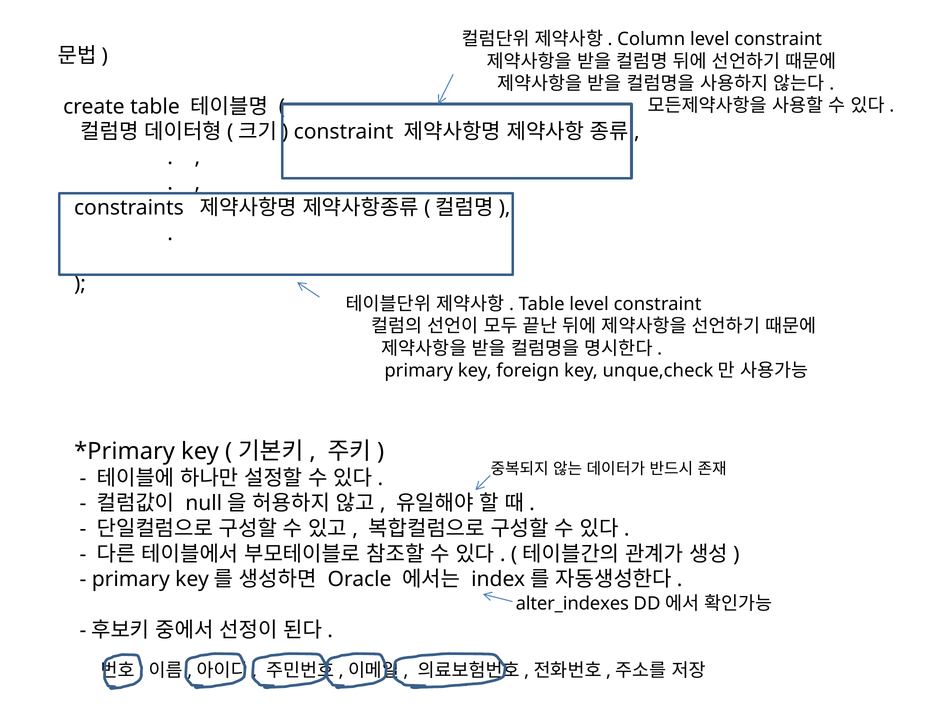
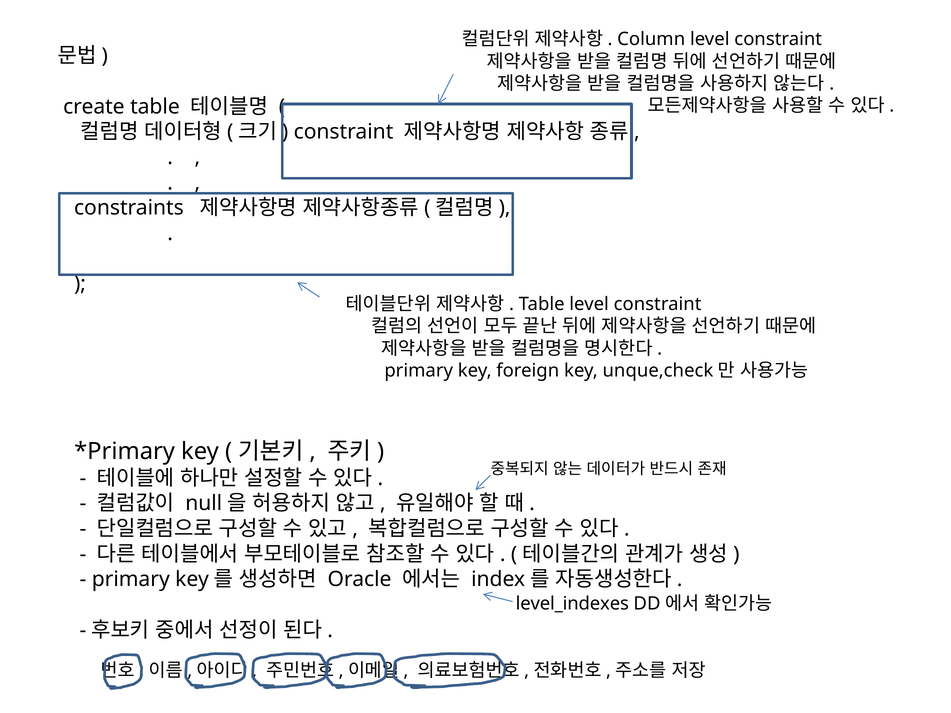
alter_indexes: alter_indexes -> level_indexes
